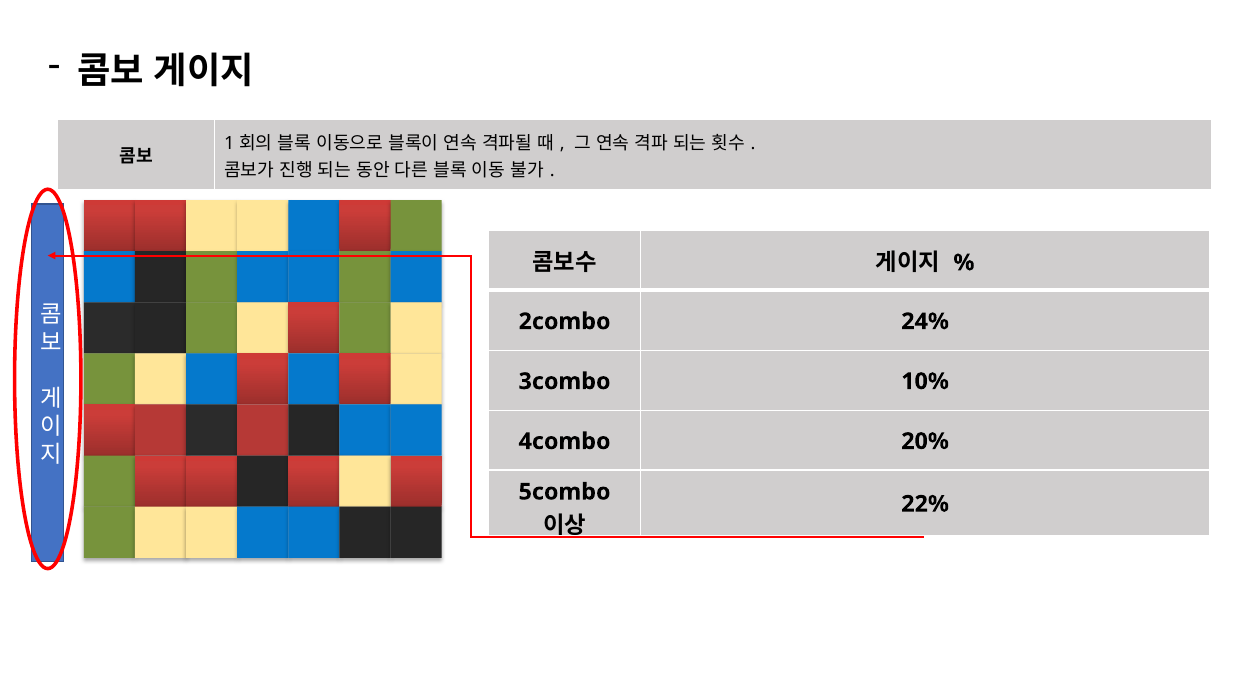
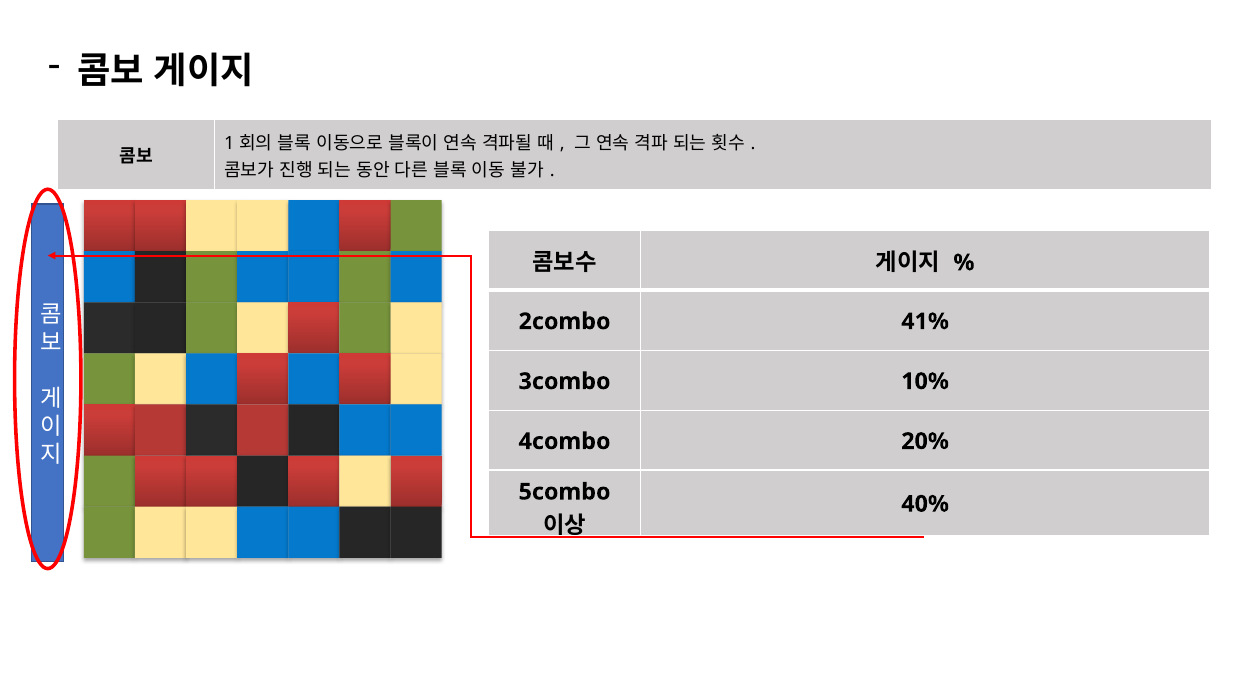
24%: 24% -> 41%
22%: 22% -> 40%
